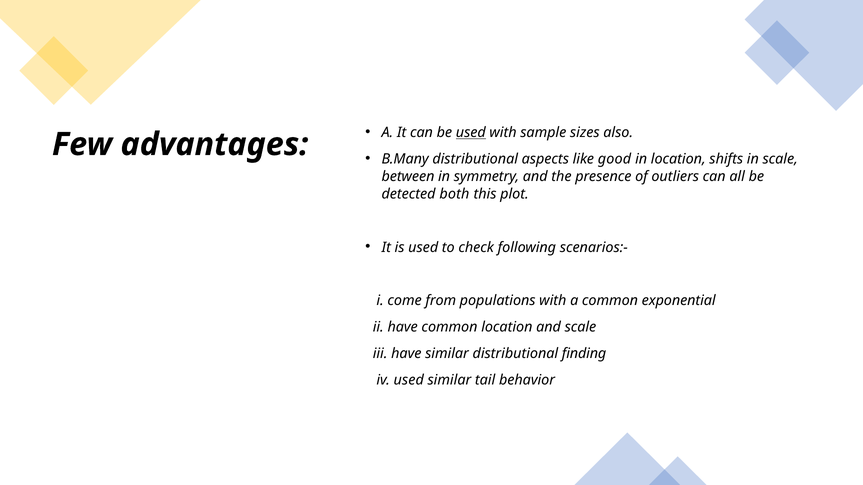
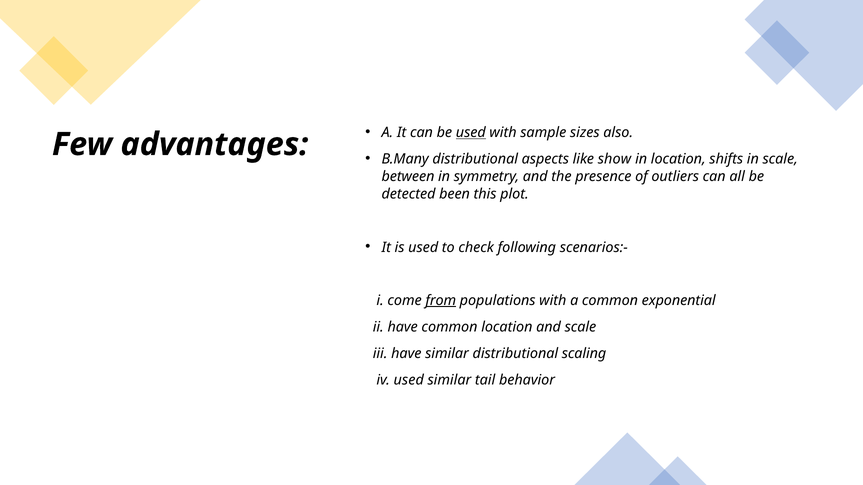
good: good -> show
both: both -> been
from underline: none -> present
finding: finding -> scaling
